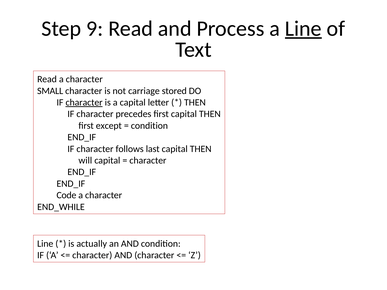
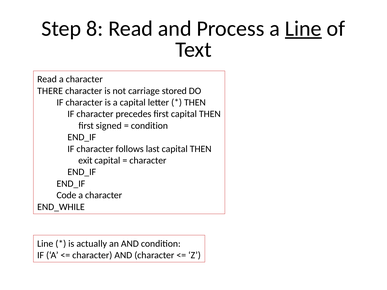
9: 9 -> 8
SMALL: SMALL -> THERE
character at (84, 103) underline: present -> none
except: except -> signed
will: will -> exit
